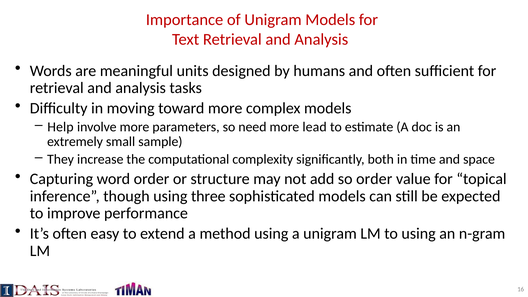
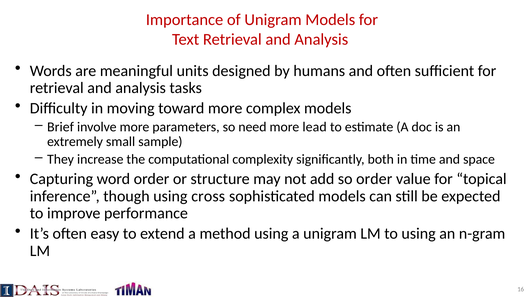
Help: Help -> Brief
three: three -> cross
